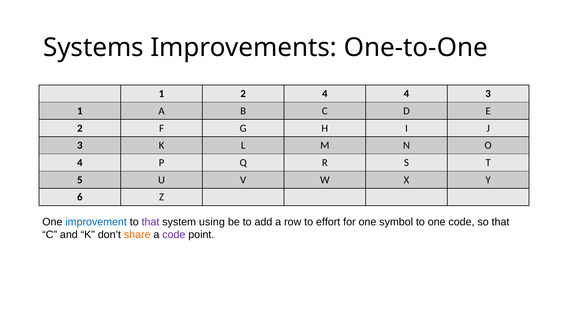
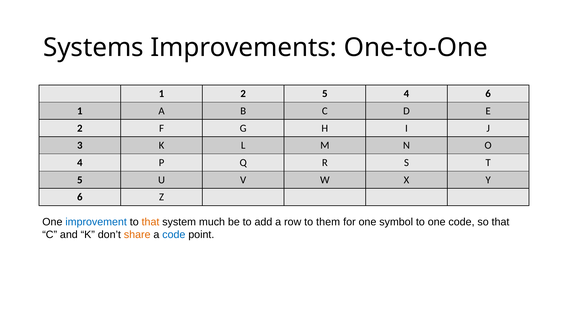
2 4: 4 -> 5
4 3: 3 -> 6
that at (151, 222) colour: purple -> orange
using: using -> much
effort: effort -> them
code at (174, 235) colour: purple -> blue
